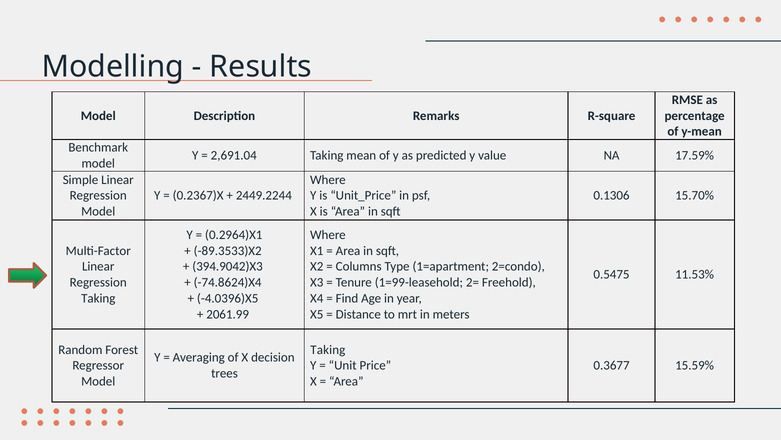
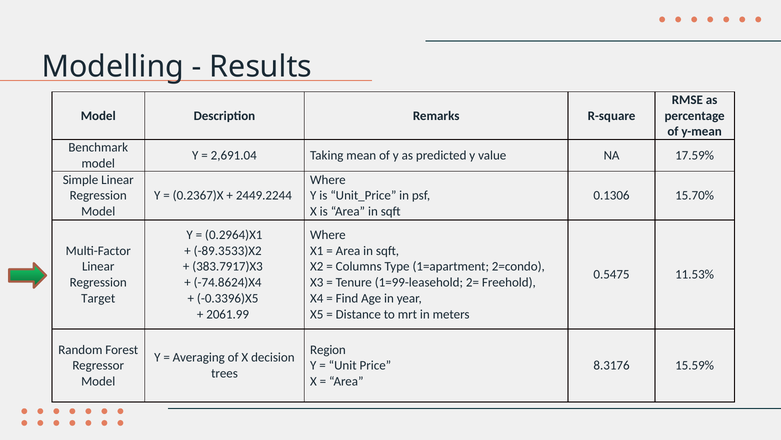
394.9042)X3: 394.9042)X3 -> 383.7917)X3
Taking at (98, 298): Taking -> Target
-4.0396)X5: -4.0396)X5 -> -0.3396)X5
Taking at (328, 349): Taking -> Region
0.3677: 0.3677 -> 8.3176
